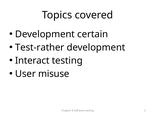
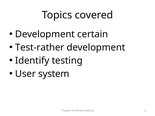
Interact: Interact -> Identify
misuse: misuse -> system
